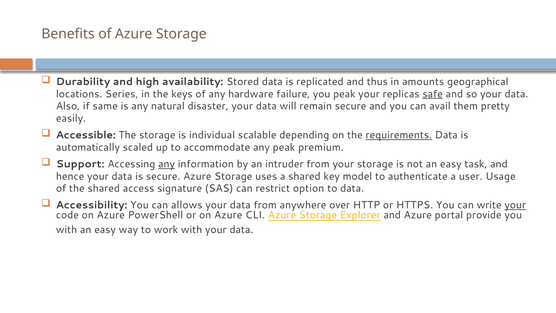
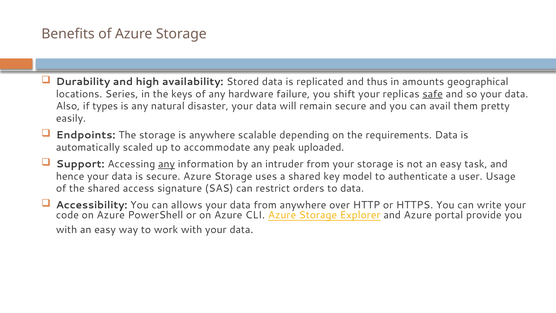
you peak: peak -> shift
same: same -> types
Accessible: Accessible -> Endpoints
is individual: individual -> anywhere
requirements underline: present -> none
premium: premium -> uploaded
option: option -> orders
your at (515, 205) underline: present -> none
